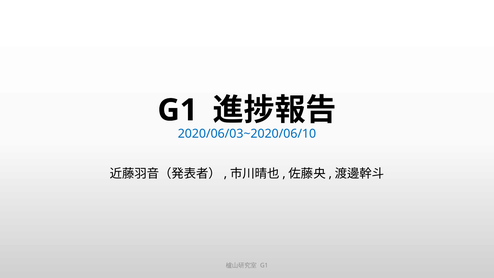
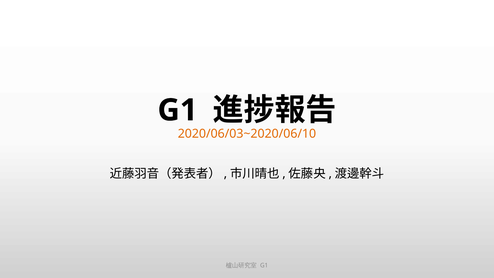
2020/06/03~2020/06/10 colour: blue -> orange
